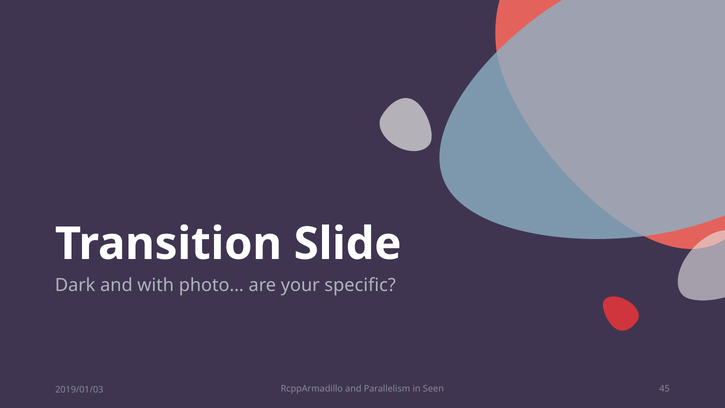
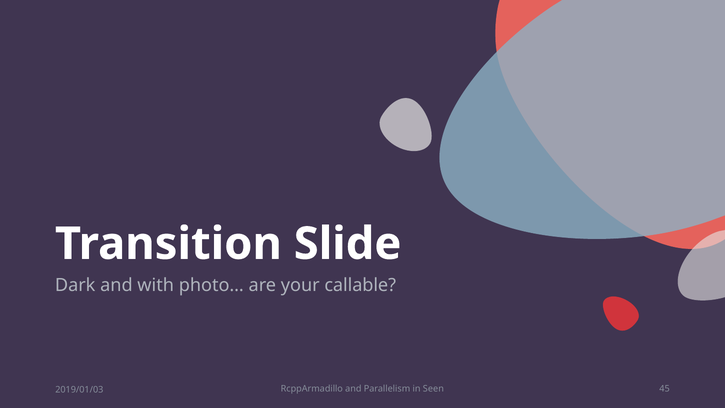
specific: specific -> callable
